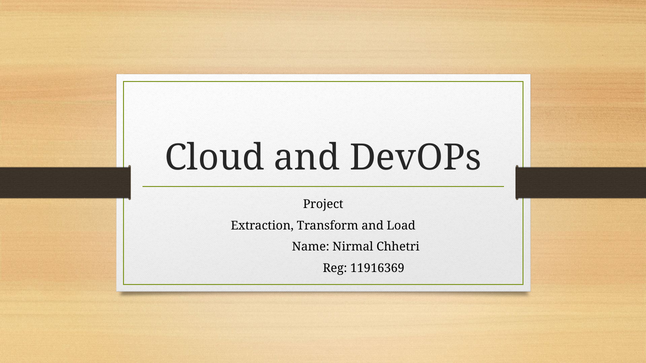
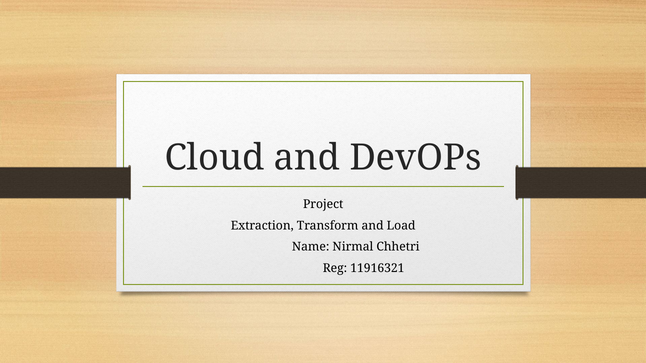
11916369: 11916369 -> 11916321
